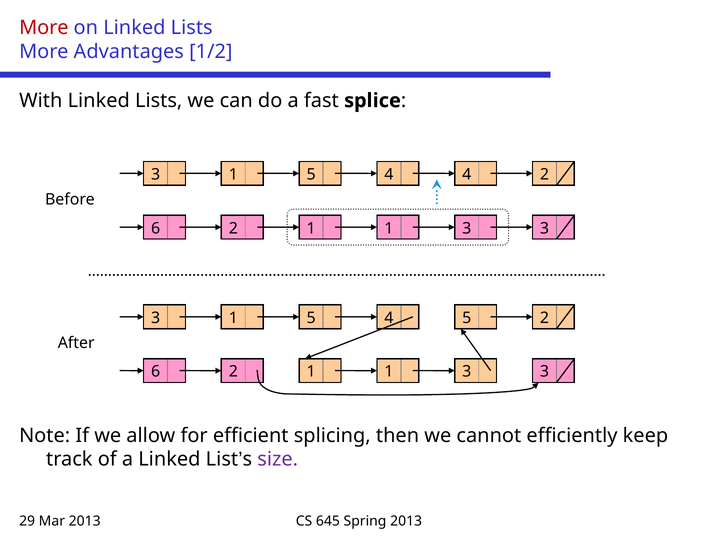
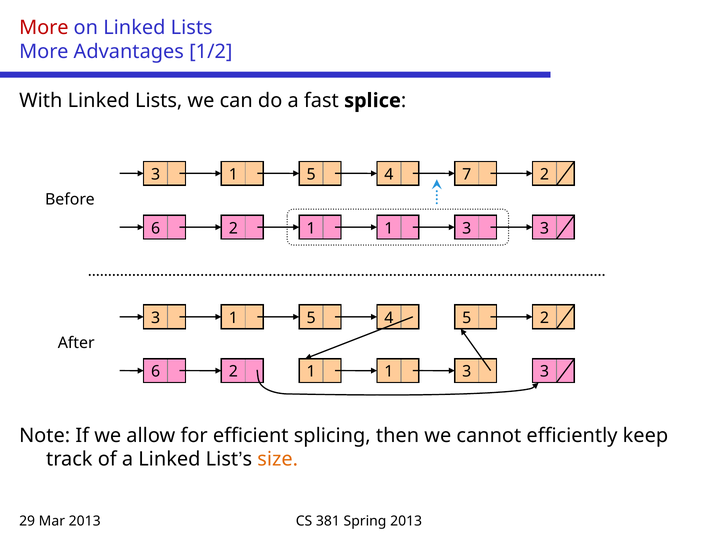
4 4: 4 -> 7
size colour: purple -> orange
645: 645 -> 381
